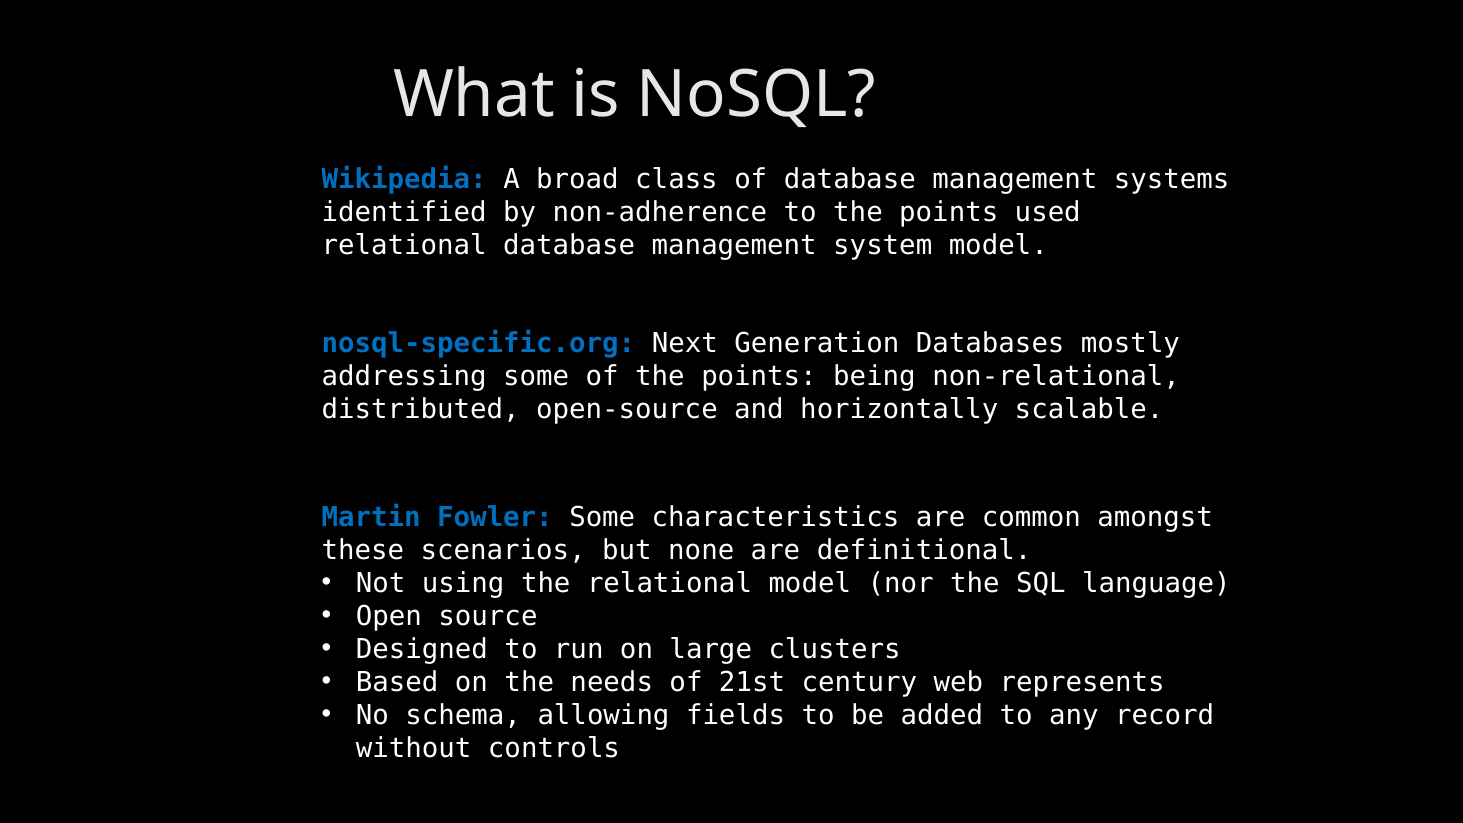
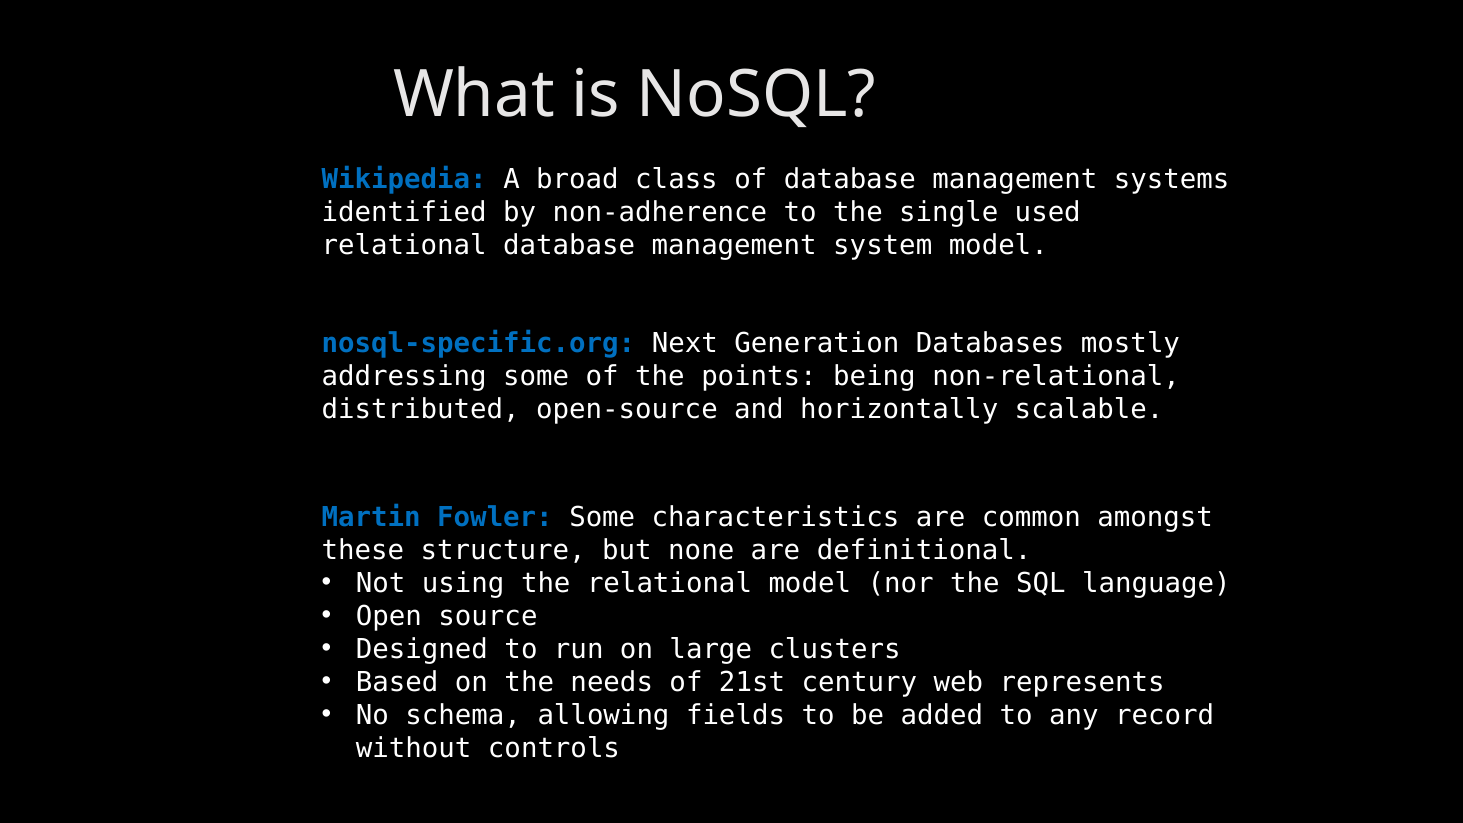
to the points: points -> single
scenarios: scenarios -> structure
